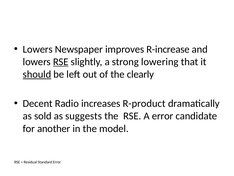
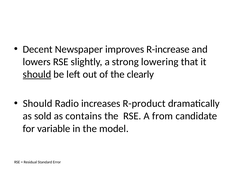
Lowers at (38, 49): Lowers -> Decent
RSE at (61, 62) underline: present -> none
Decent at (38, 103): Decent -> Should
suggests: suggests -> contains
A error: error -> from
another: another -> variable
